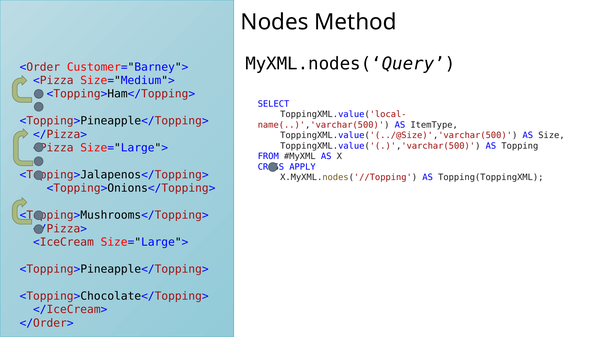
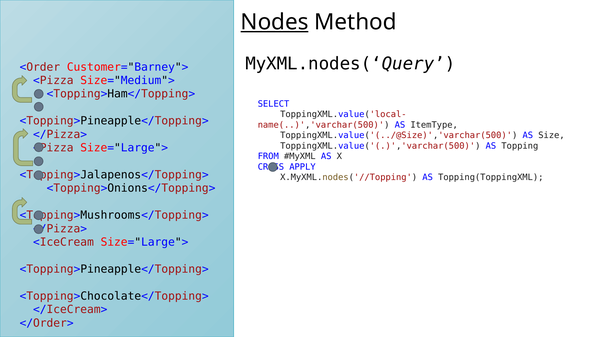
Nodes underline: none -> present
